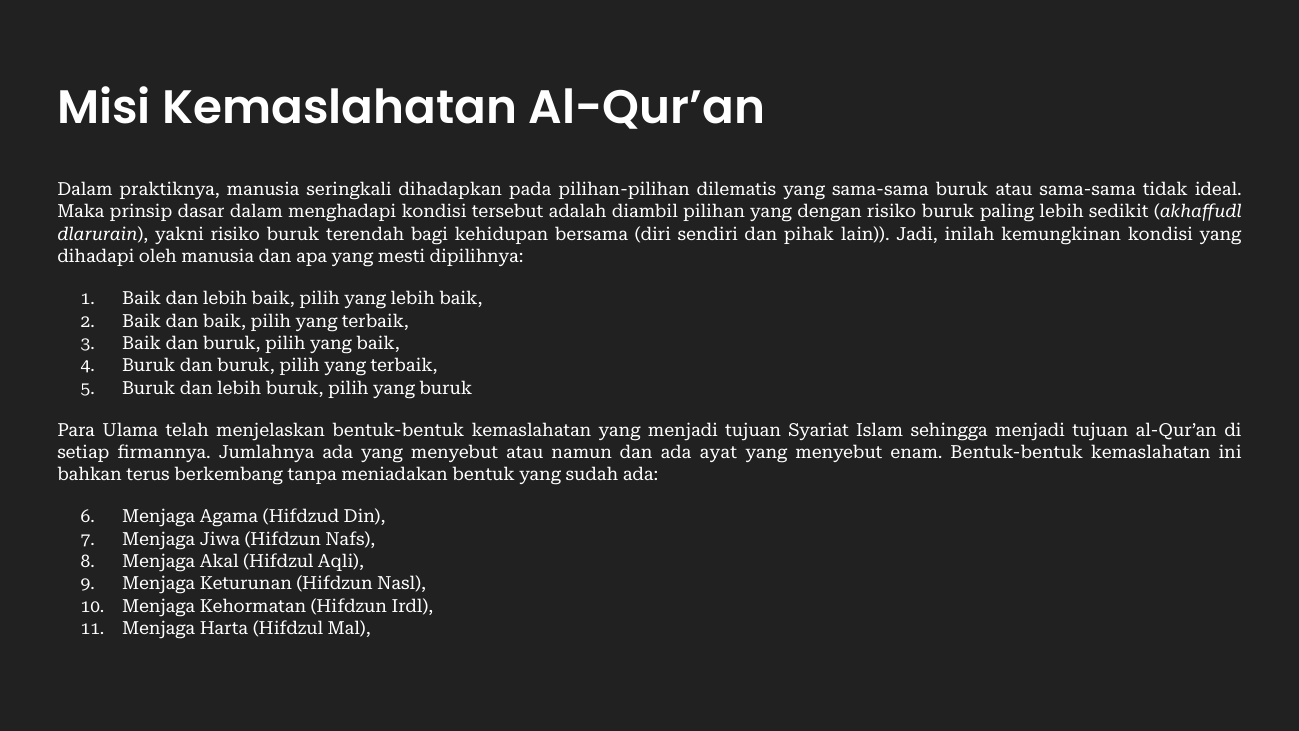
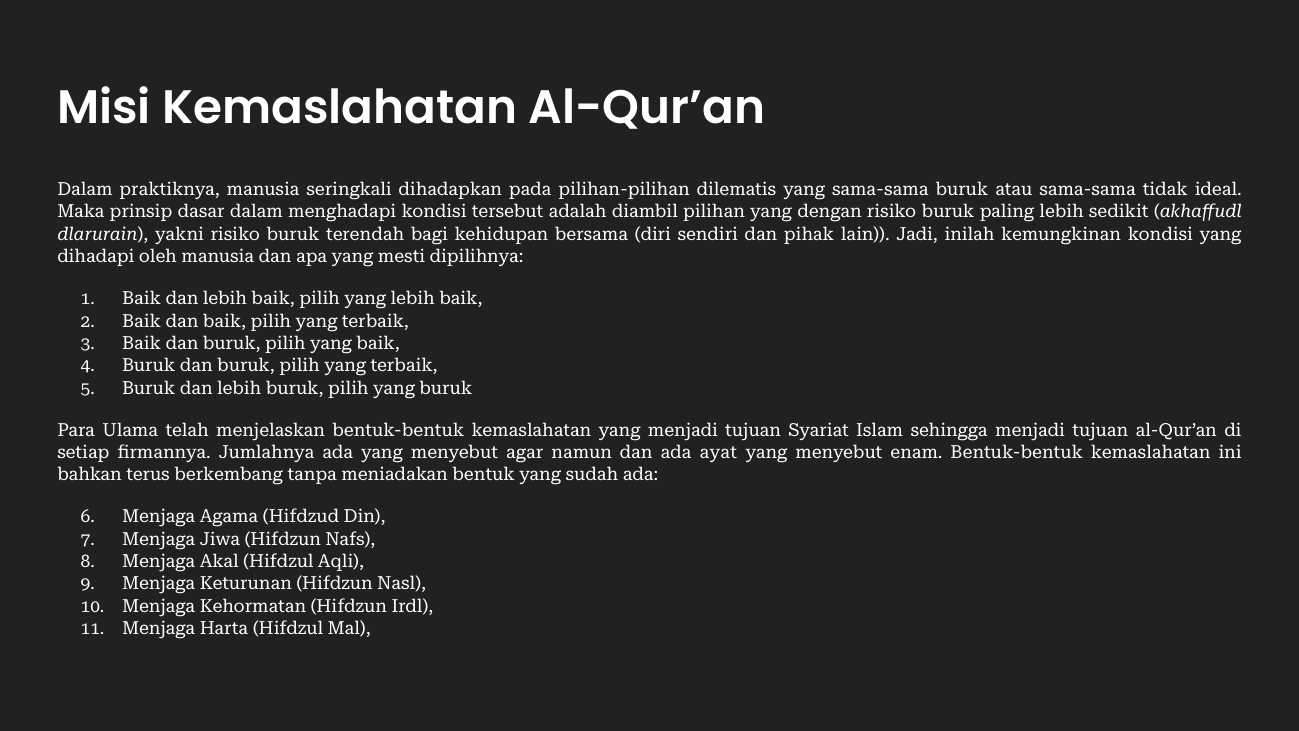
menyebut atau: atau -> agar
